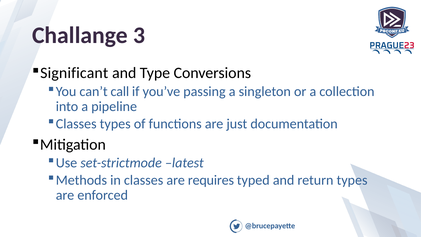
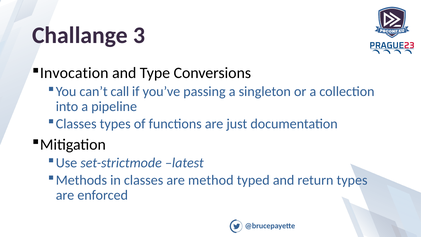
Significant: Significant -> Invocation
requires: requires -> method
